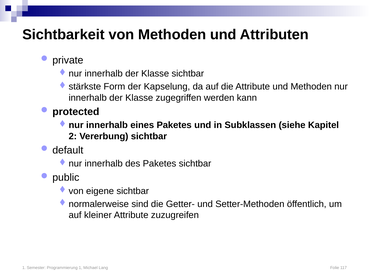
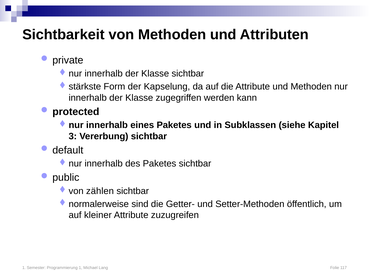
2: 2 -> 3
eigene: eigene -> zählen
